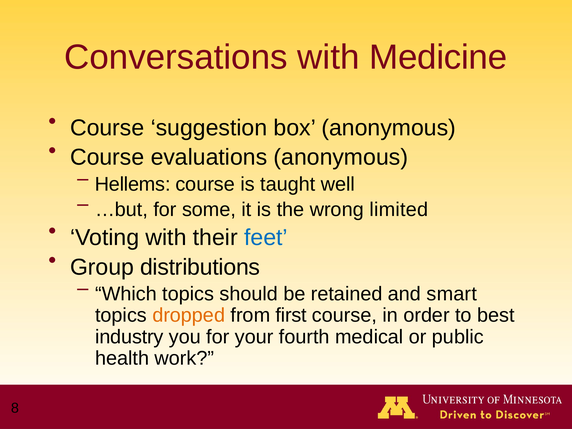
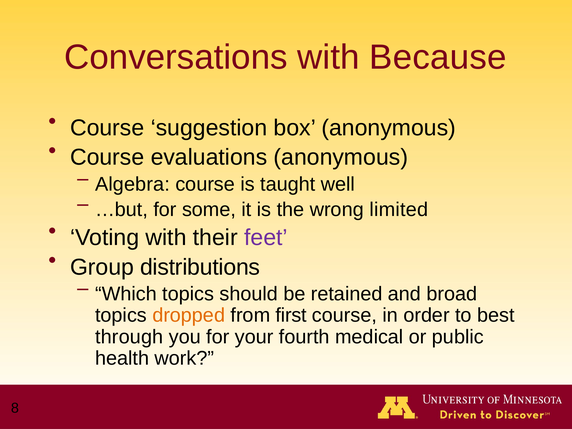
Medicine: Medicine -> Because
Hellems: Hellems -> Algebra
feet colour: blue -> purple
smart: smart -> broad
industry: industry -> through
